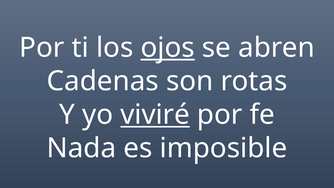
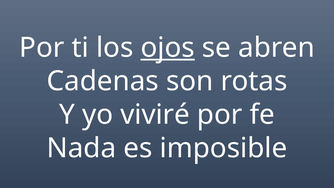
viviré underline: present -> none
